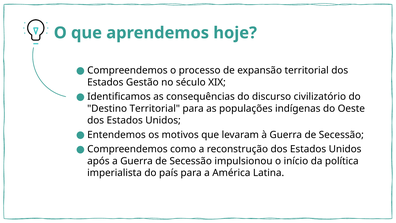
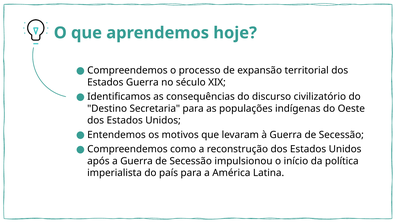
Estados Gestão: Gestão -> Guerra
Destino Territorial: Territorial -> Secretaria
